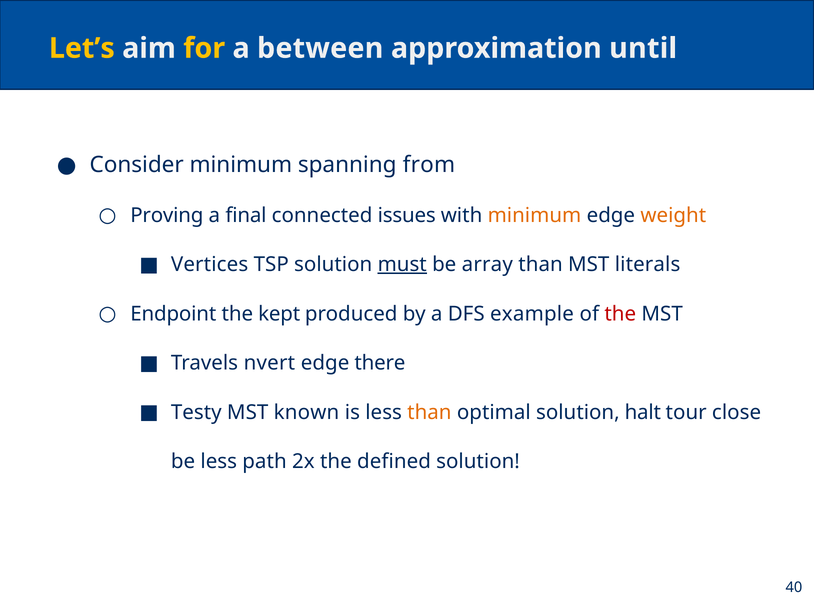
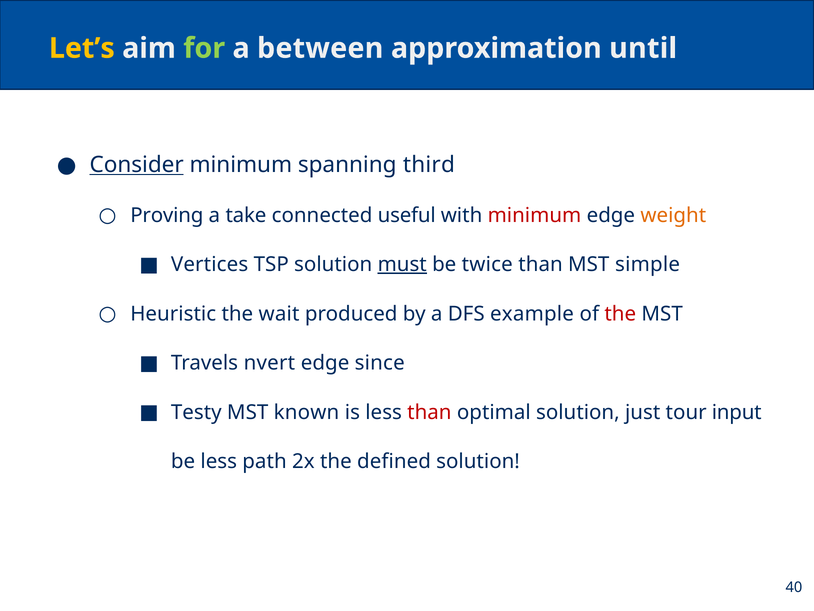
for colour: yellow -> light green
Consider underline: none -> present
from: from -> third
final: final -> take
issues: issues -> useful
minimum at (534, 215) colour: orange -> red
array: array -> twice
literals: literals -> simple
Endpoint: Endpoint -> Heuristic
kept: kept -> wait
there: there -> since
than at (429, 412) colour: orange -> red
halt: halt -> just
close: close -> input
